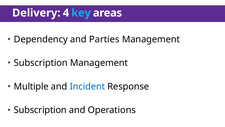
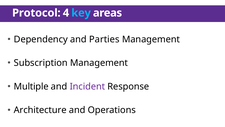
Delivery: Delivery -> Protocol
Incident colour: blue -> purple
Subscription at (40, 110): Subscription -> Architecture
